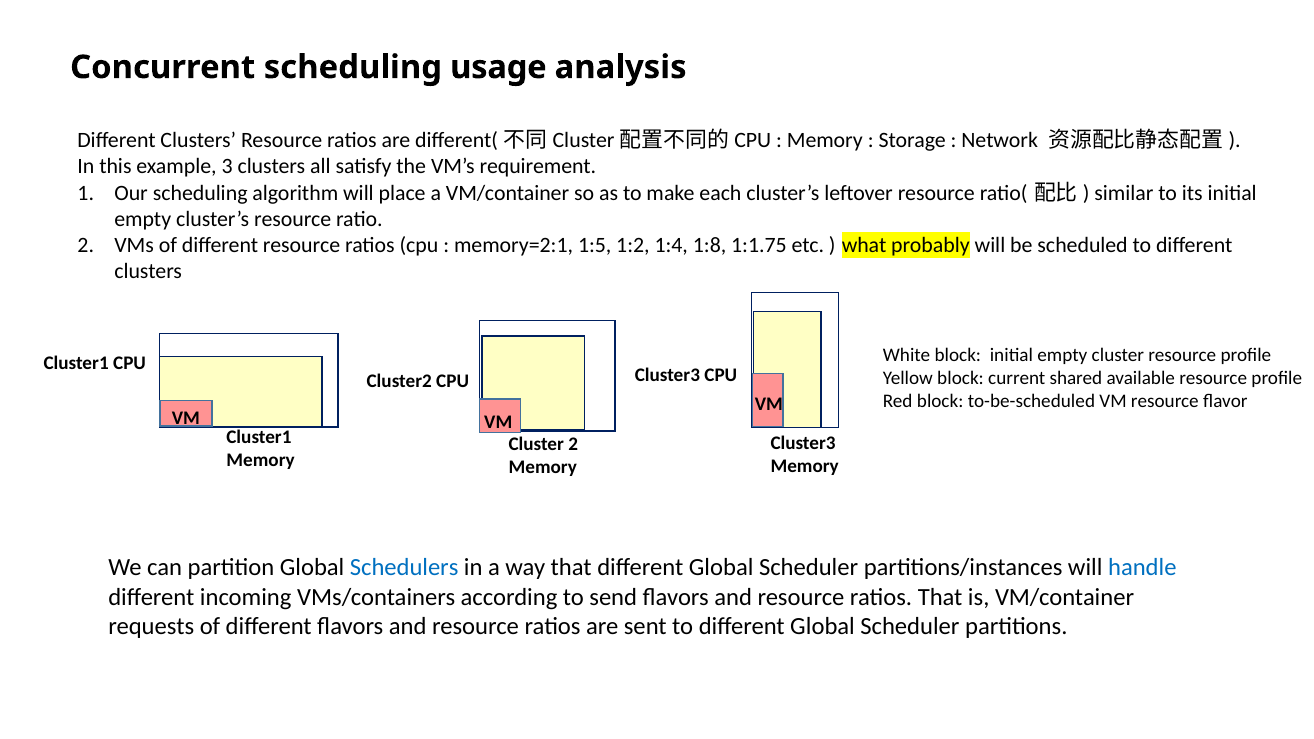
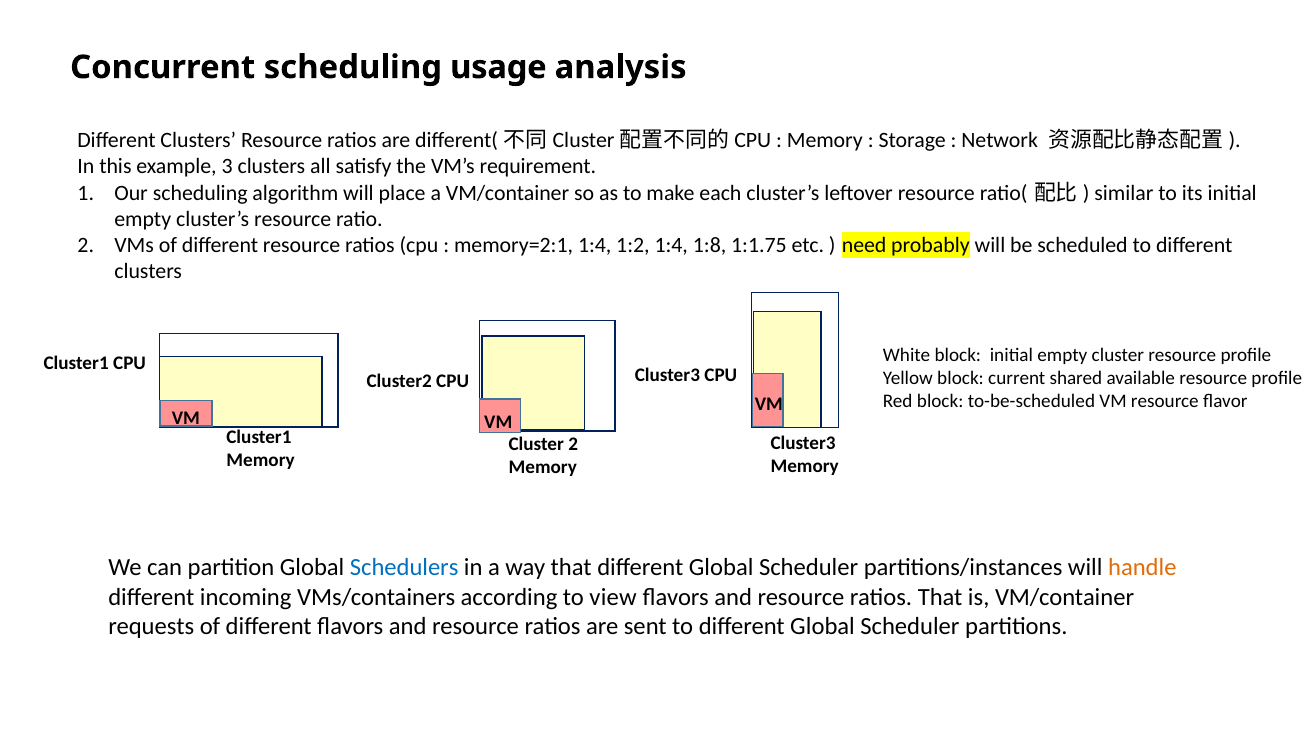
memory=2:1 1:5: 1:5 -> 1:4
what: what -> need
handle colour: blue -> orange
send: send -> view
